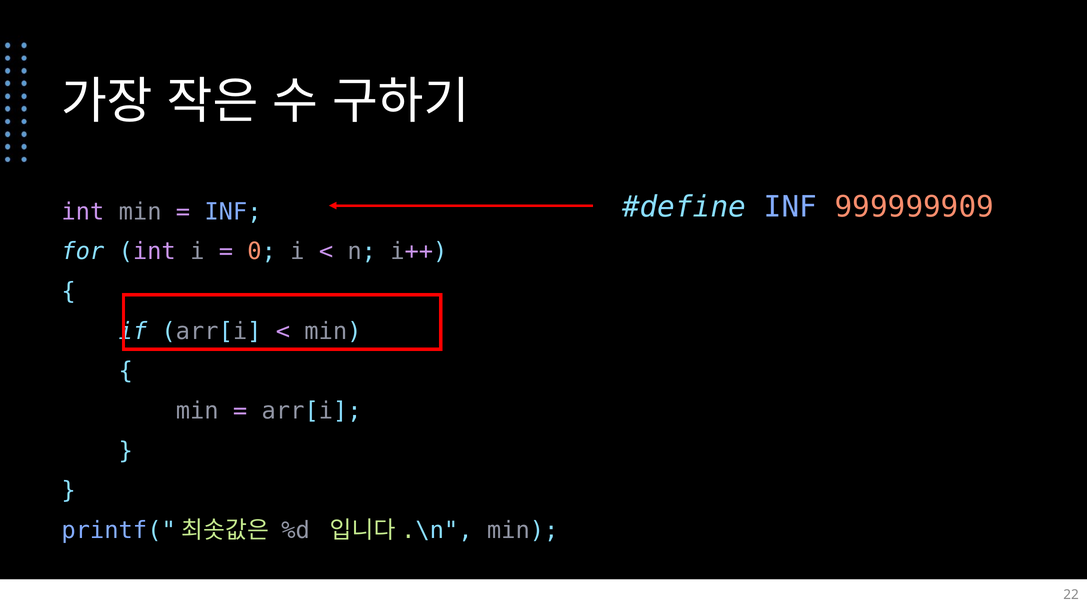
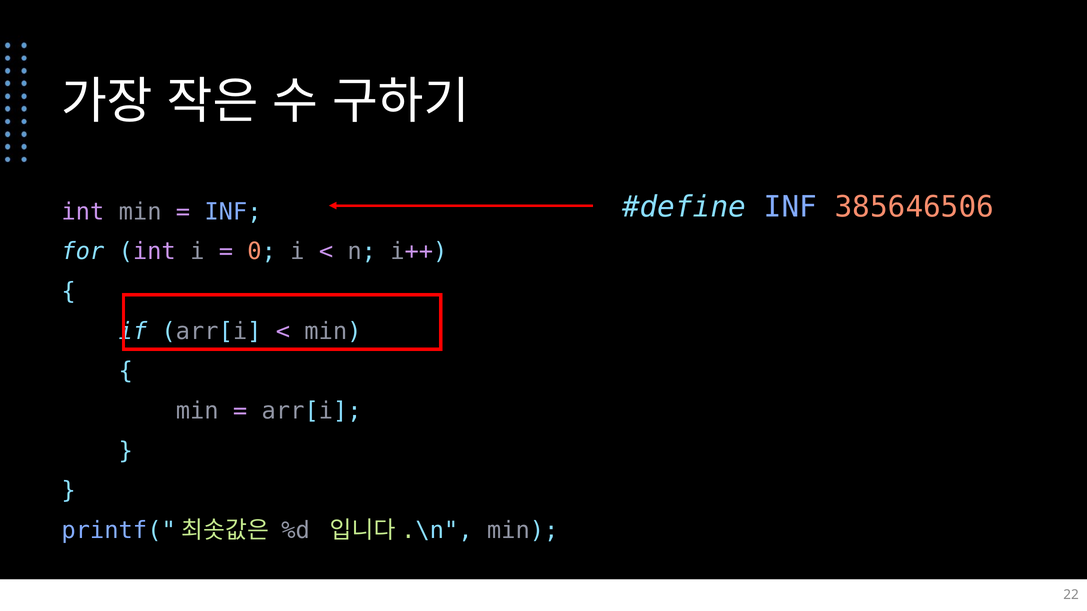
999999909: 999999909 -> 385646506
